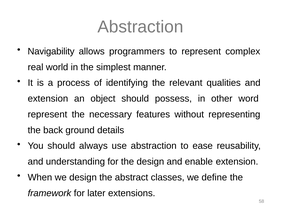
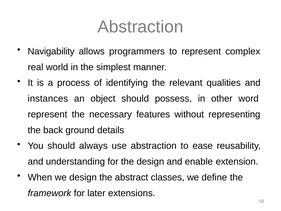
extension at (48, 99): extension -> instances
